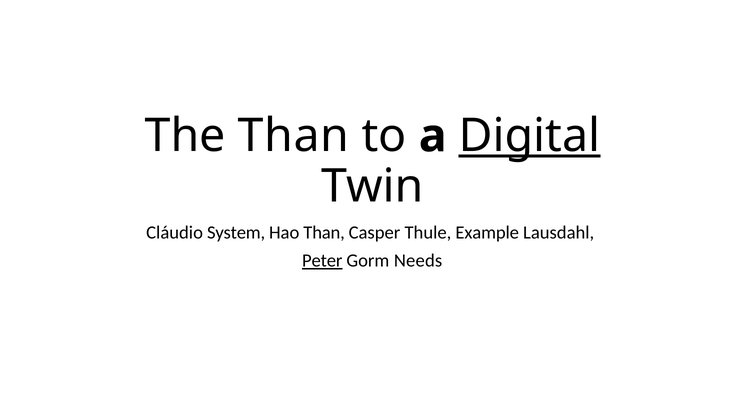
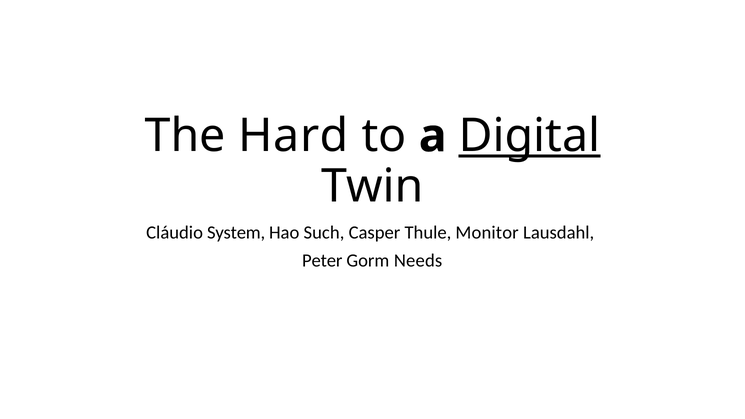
The Than: Than -> Hard
Hao Than: Than -> Such
Example: Example -> Monitor
Peter underline: present -> none
